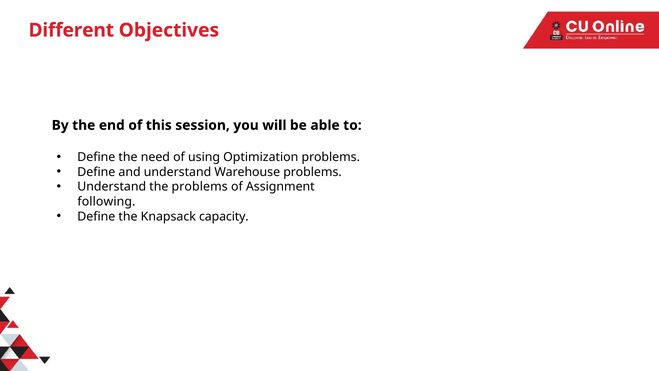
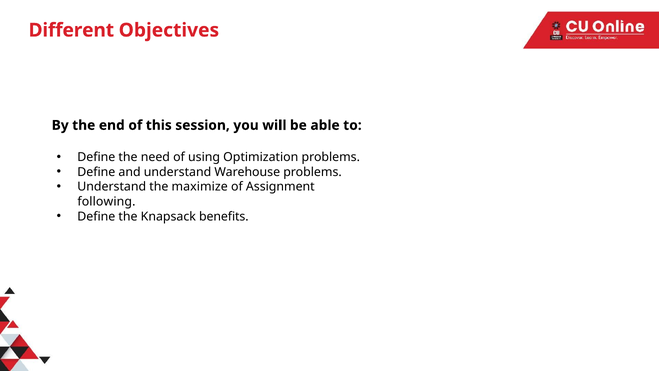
the problems: problems -> maximize
capacity: capacity -> benefits
